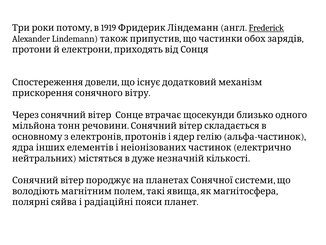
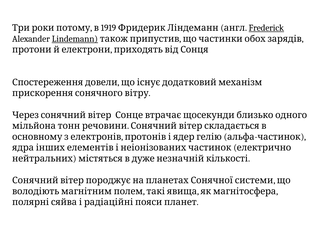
Lindemann underline: none -> present
